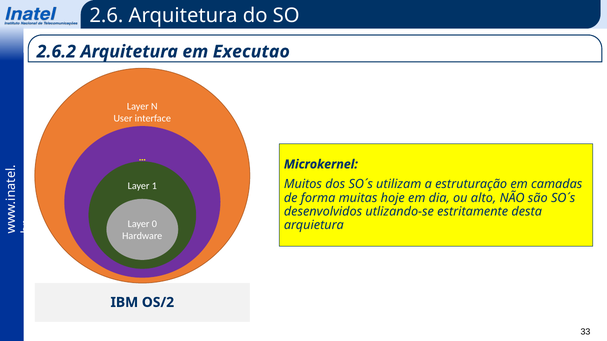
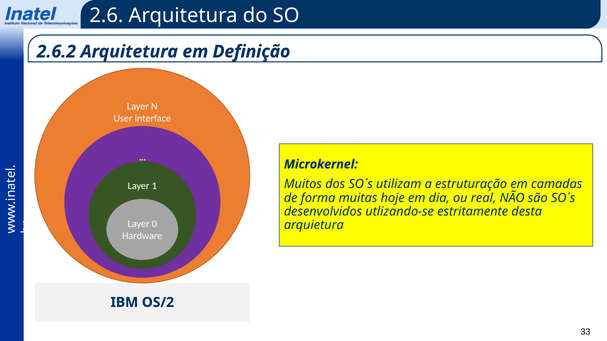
Executao: Executao -> Definição
alto: alto -> real
